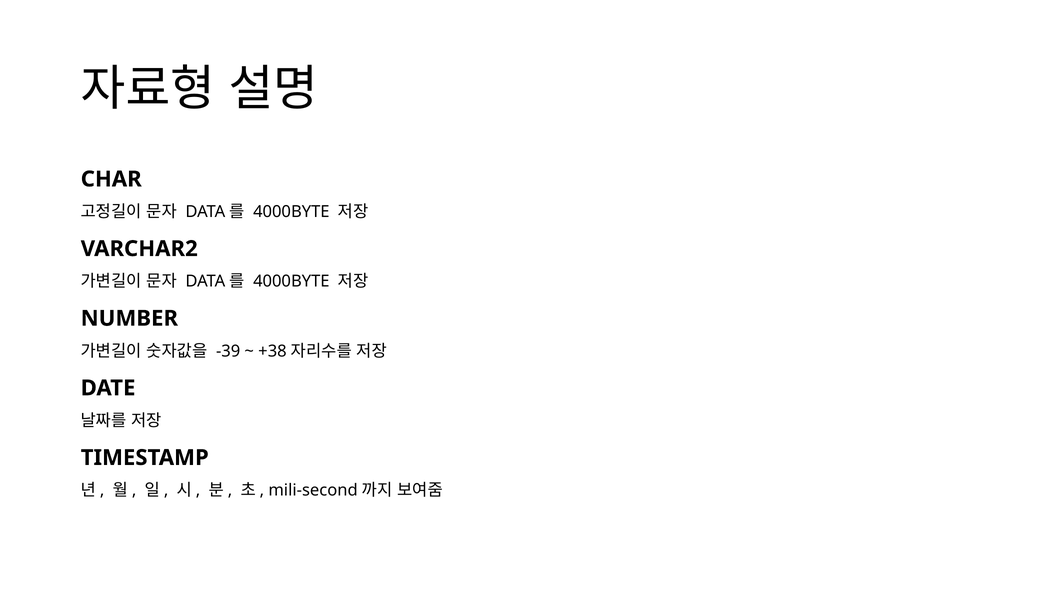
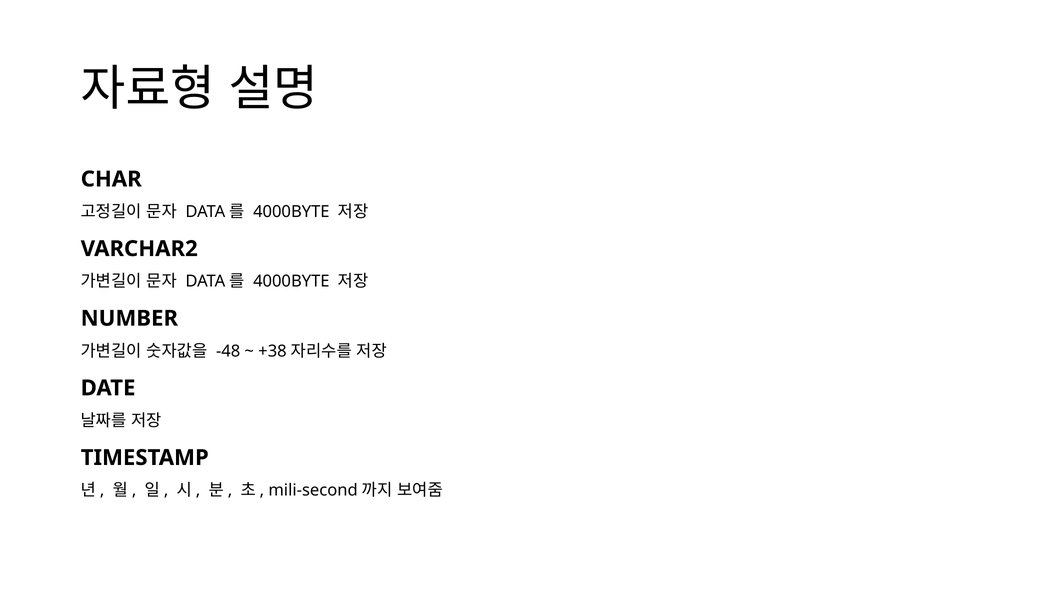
-39: -39 -> -48
